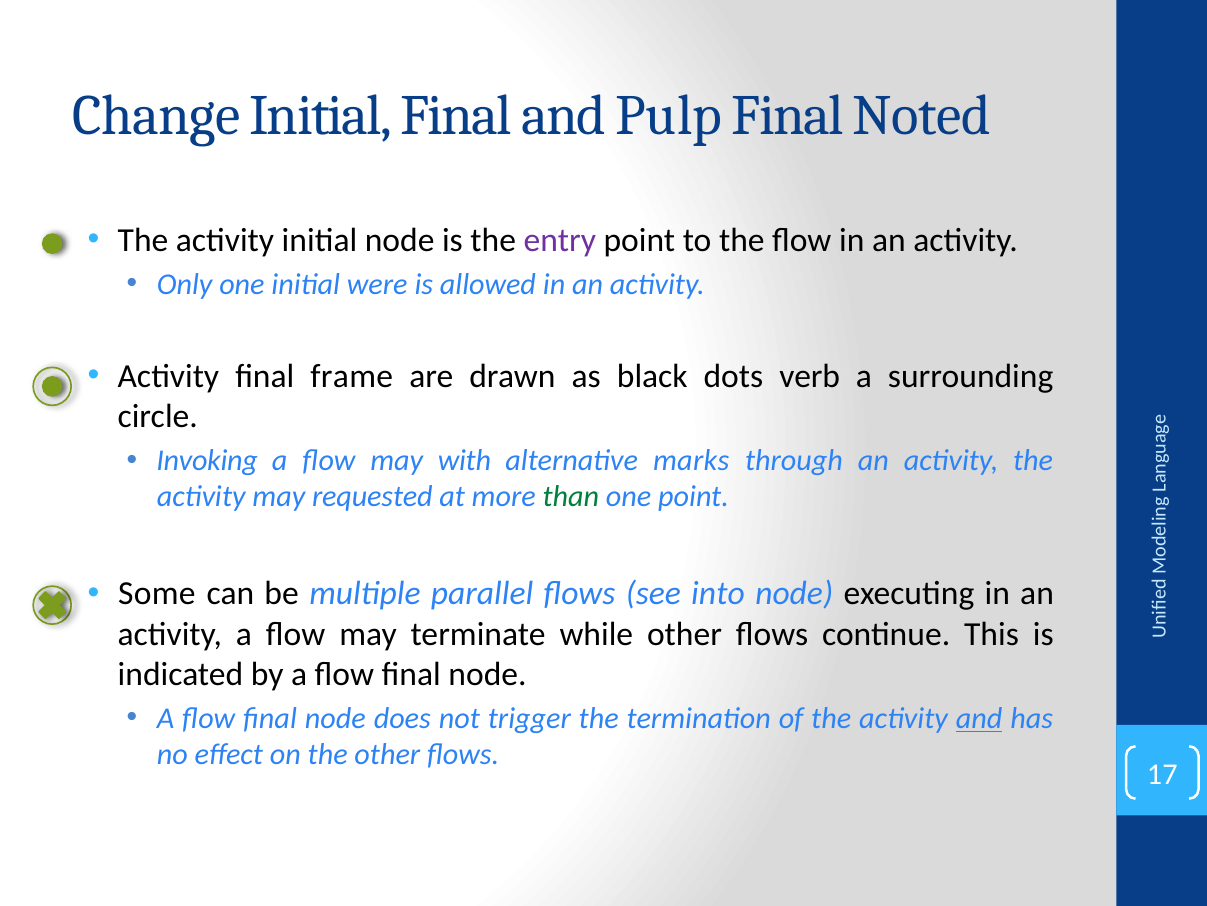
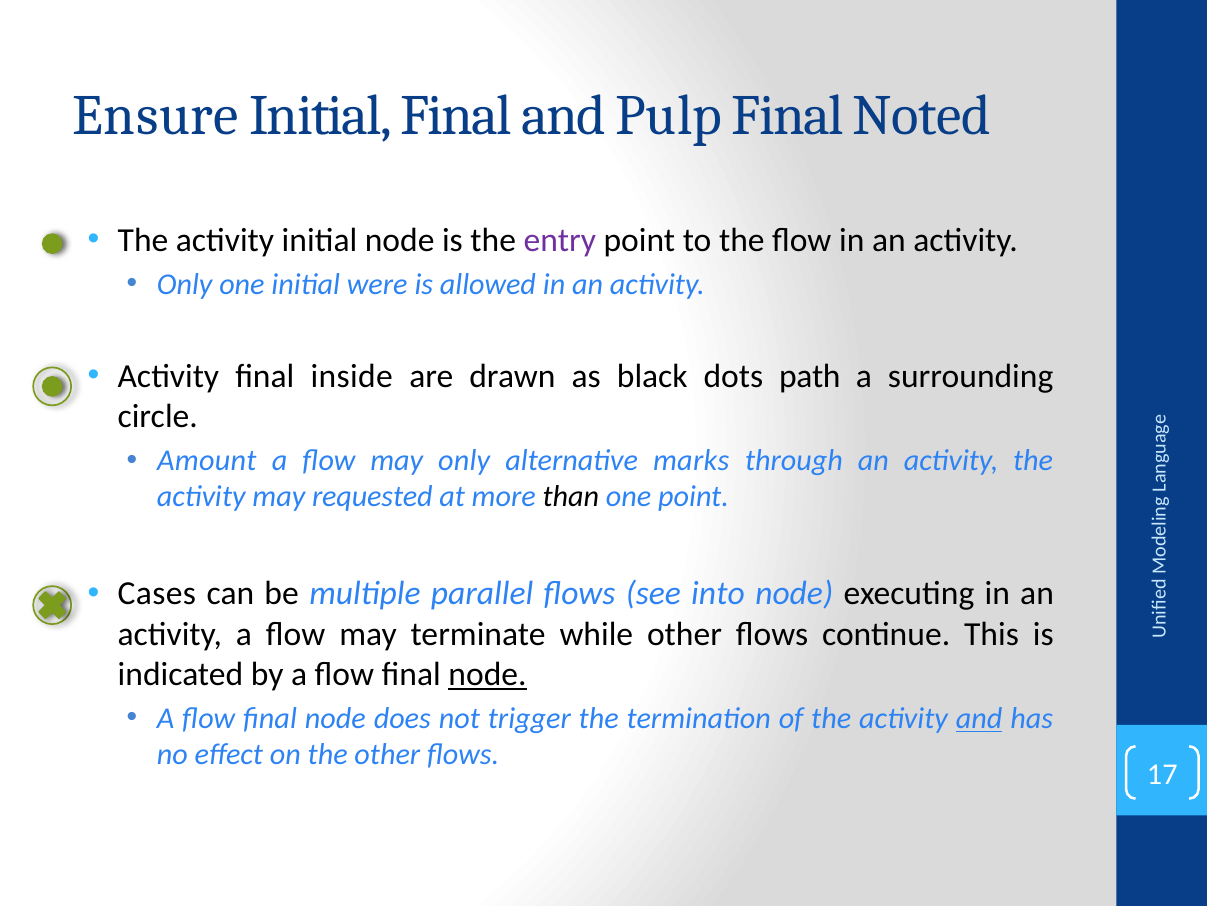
Change: Change -> Ensure
frame: frame -> inside
verb: verb -> path
Invoking: Invoking -> Amount
may with: with -> only
than colour: green -> black
Some: Some -> Cases
node at (487, 674) underline: none -> present
